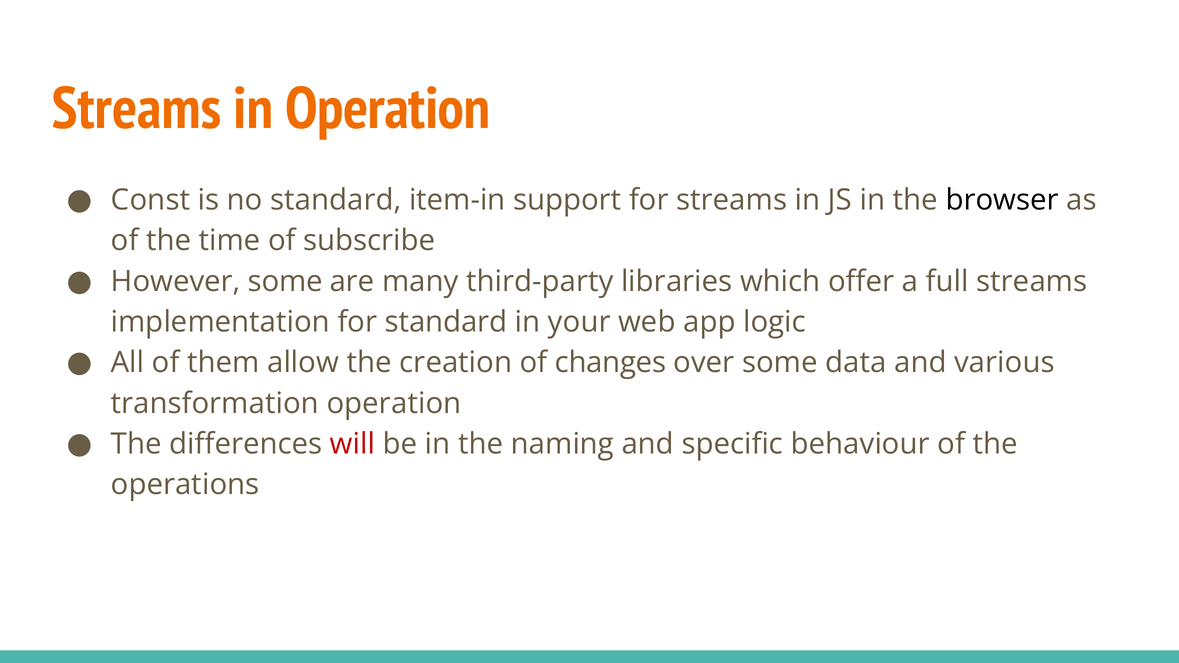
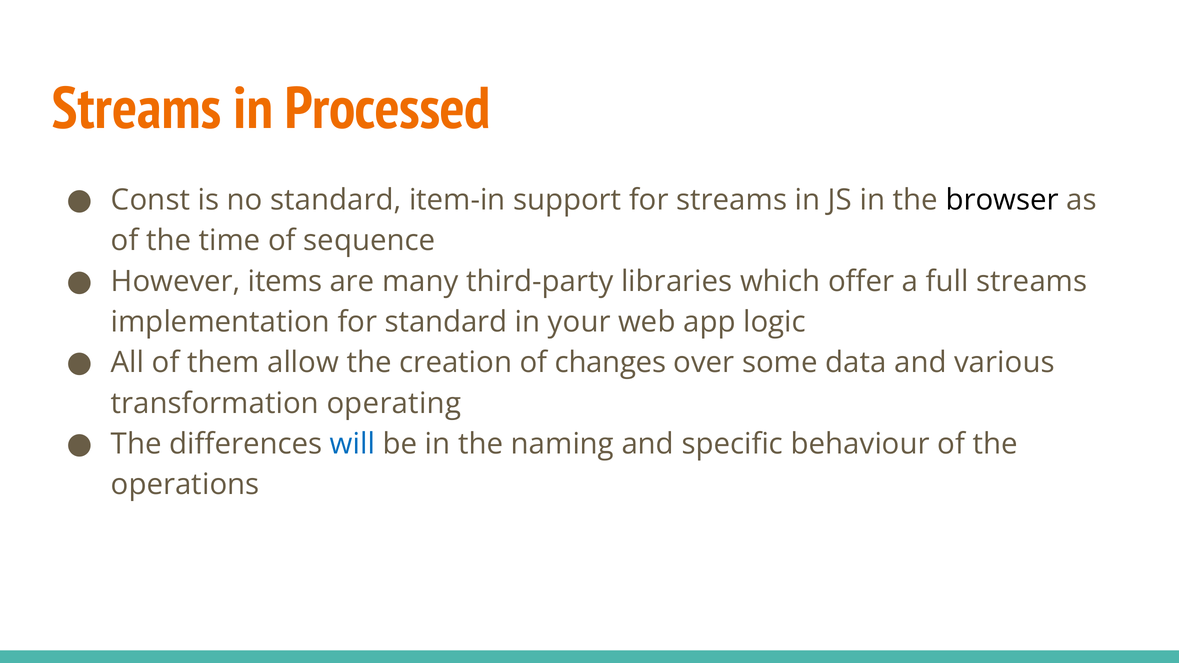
in Operation: Operation -> Processed
subscribe: subscribe -> sequence
However some: some -> items
transformation operation: operation -> operating
will colour: red -> blue
